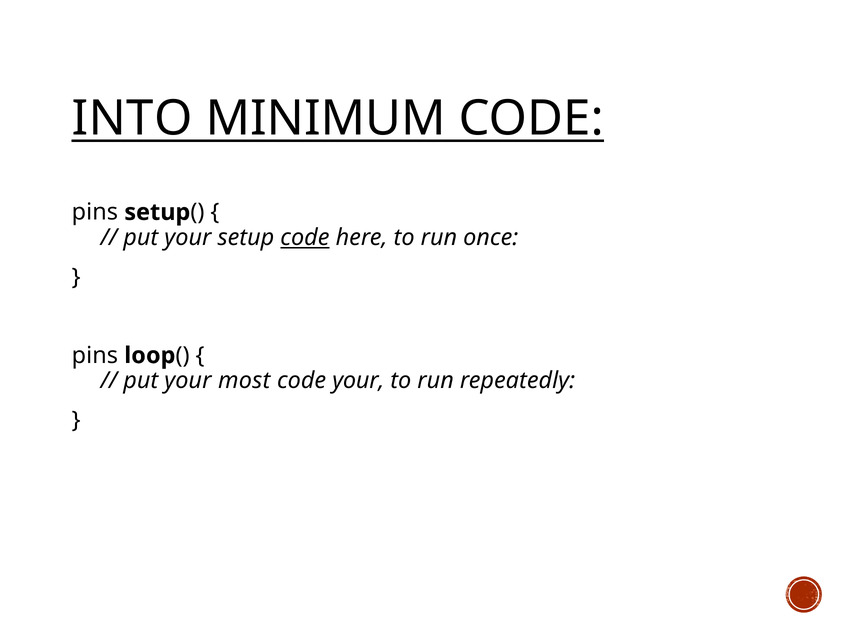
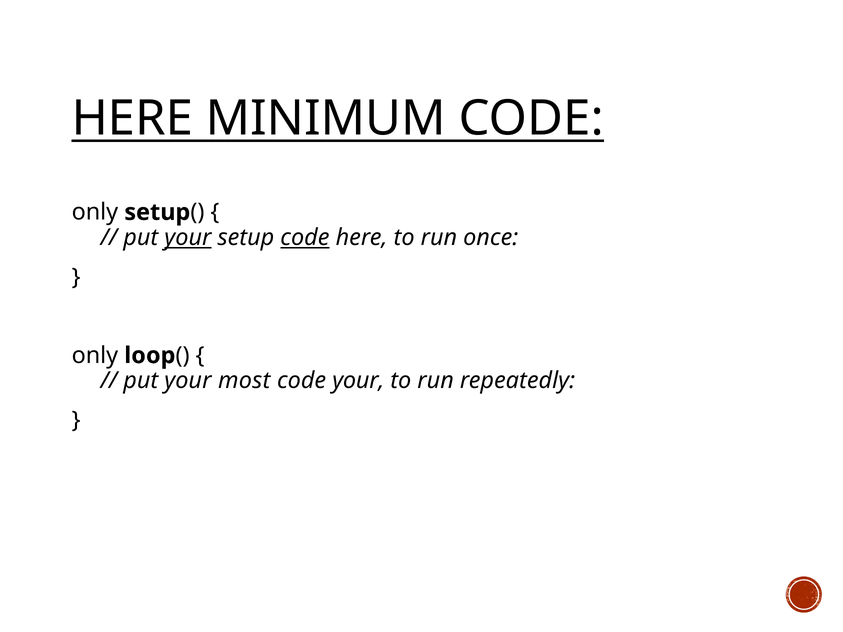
INTO at (132, 119): INTO -> HERE
pins at (95, 212): pins -> only
your at (188, 238) underline: none -> present
pins at (95, 356): pins -> only
